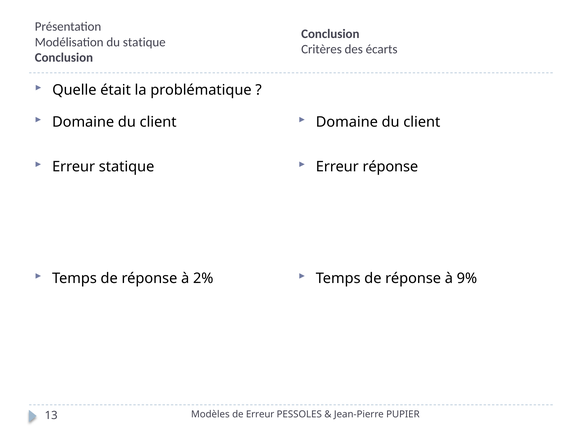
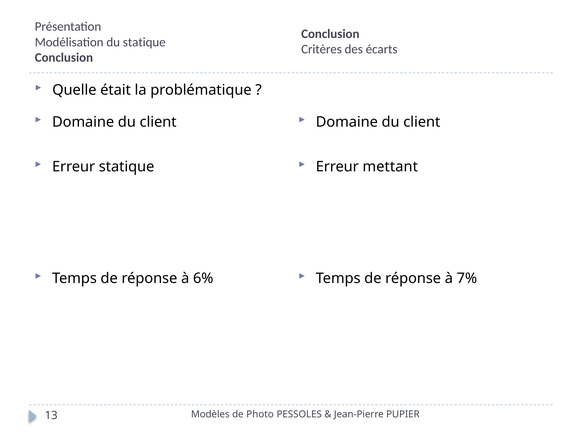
Erreur réponse: réponse -> mettant
2%: 2% -> 6%
9%: 9% -> 7%
de Erreur: Erreur -> Photo
